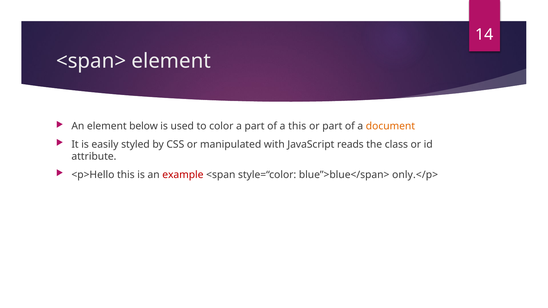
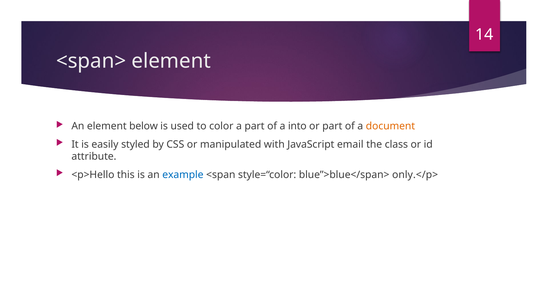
a this: this -> into
reads: reads -> email
example colour: red -> blue
